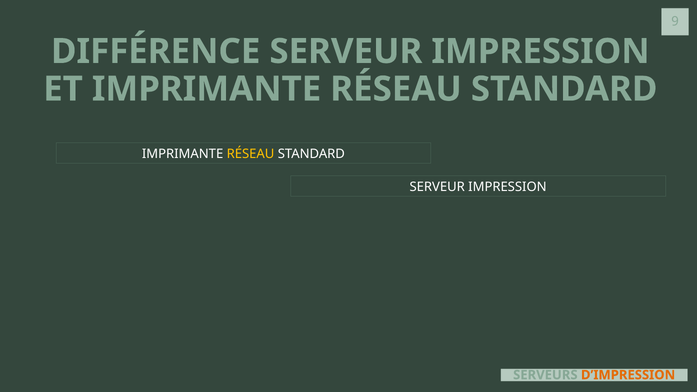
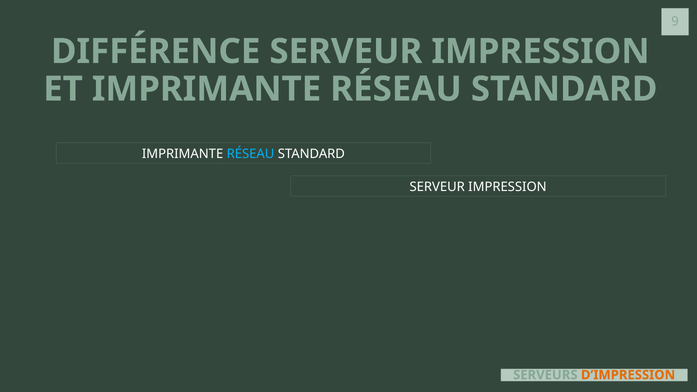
RÉSEAU at (251, 154) colour: yellow -> light blue
